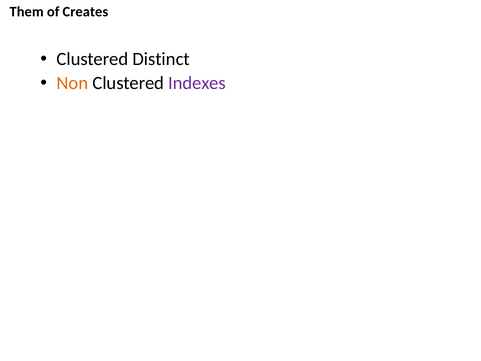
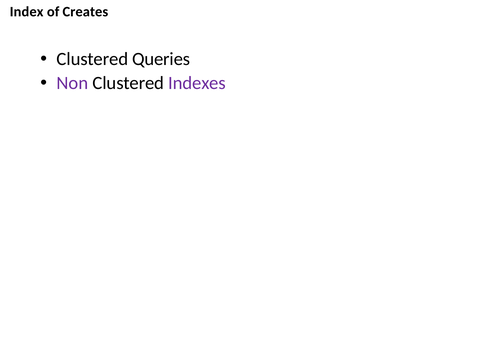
Them: Them -> Index
Distinct: Distinct -> Queries
Non colour: orange -> purple
